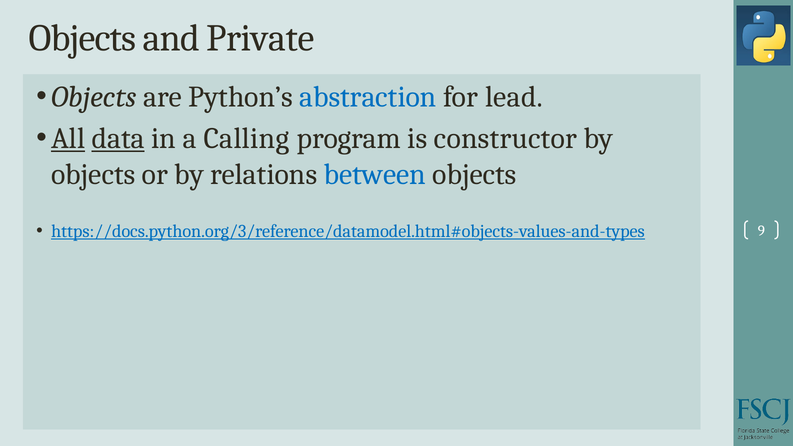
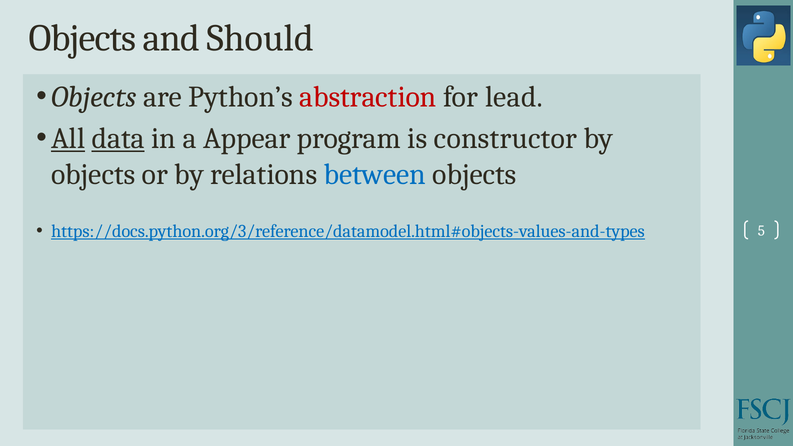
Private: Private -> Should
abstraction colour: blue -> red
Calling: Calling -> Appear
9: 9 -> 5
